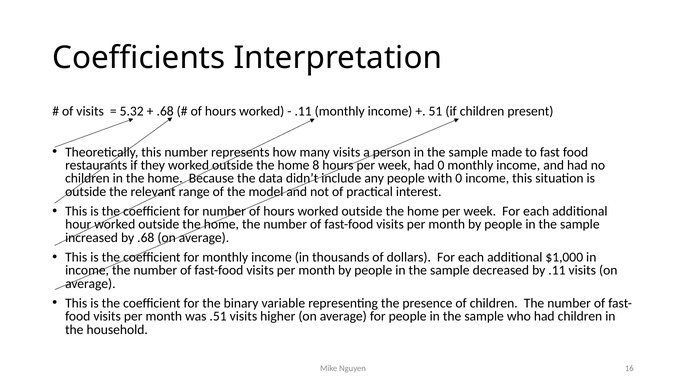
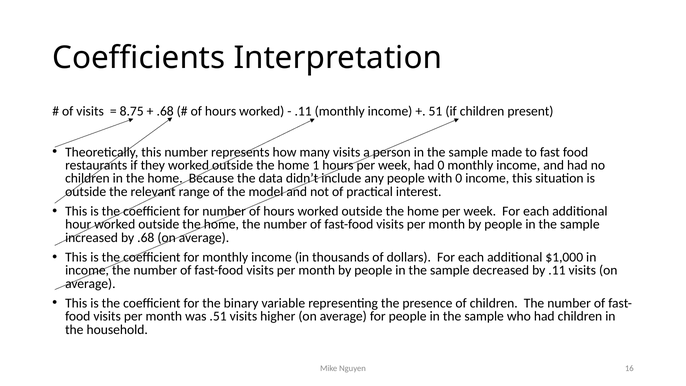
5.32: 5.32 -> 8.75
8: 8 -> 1
